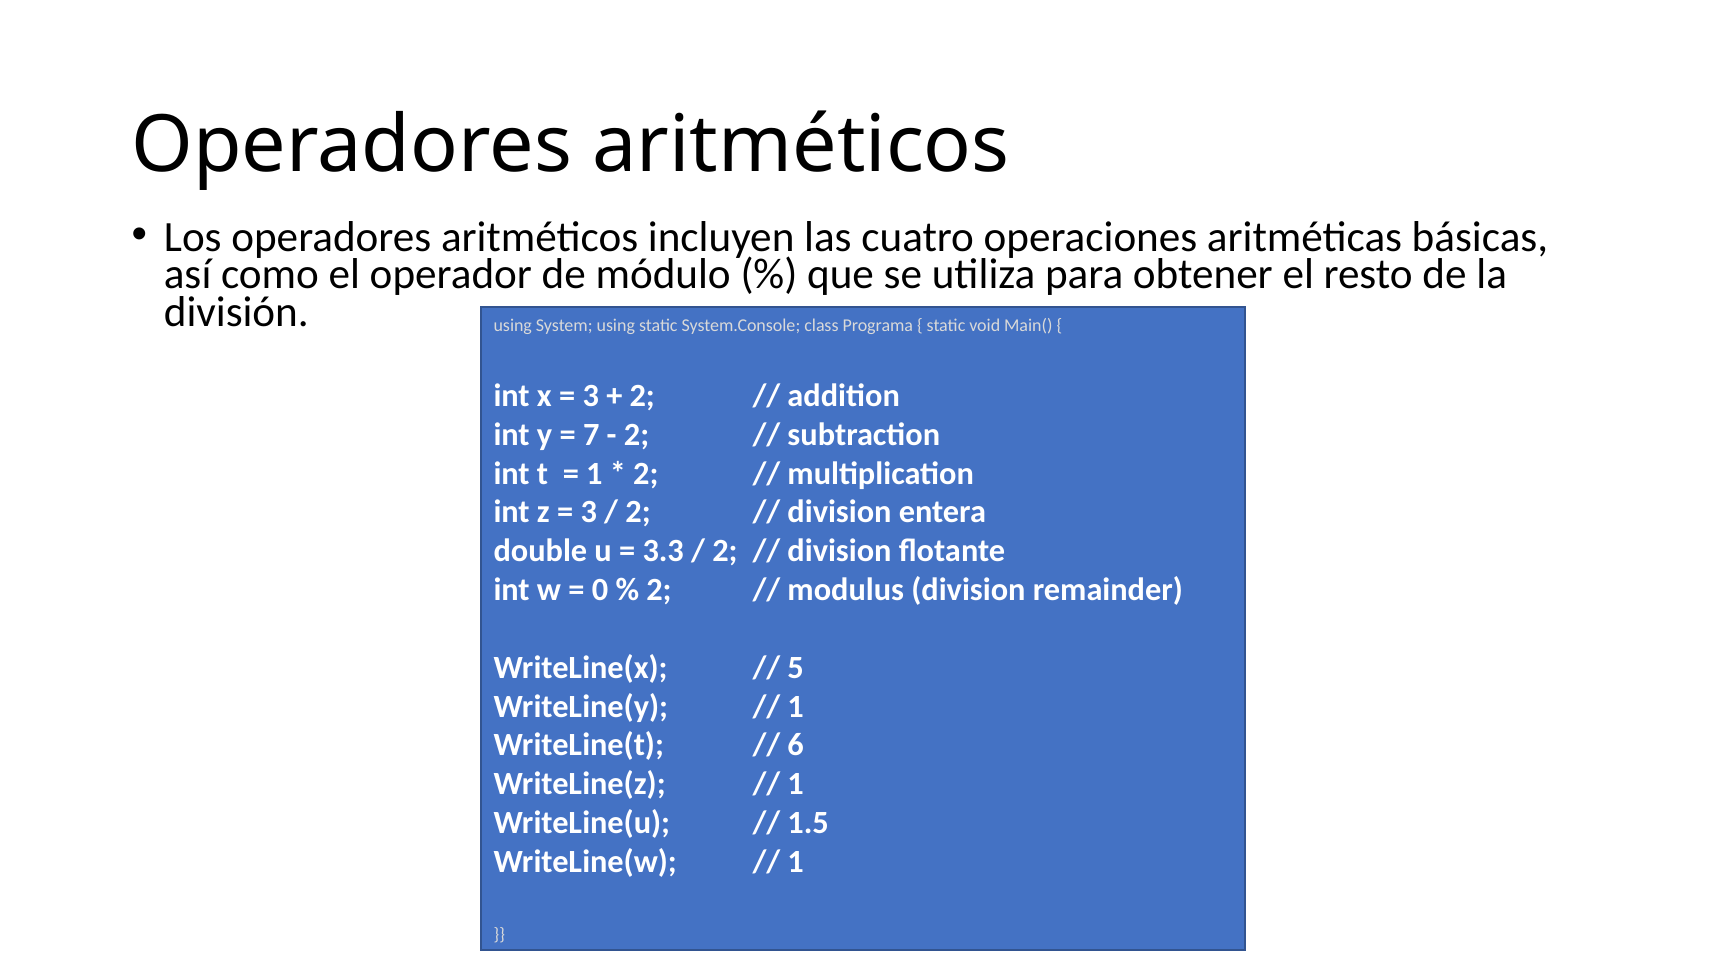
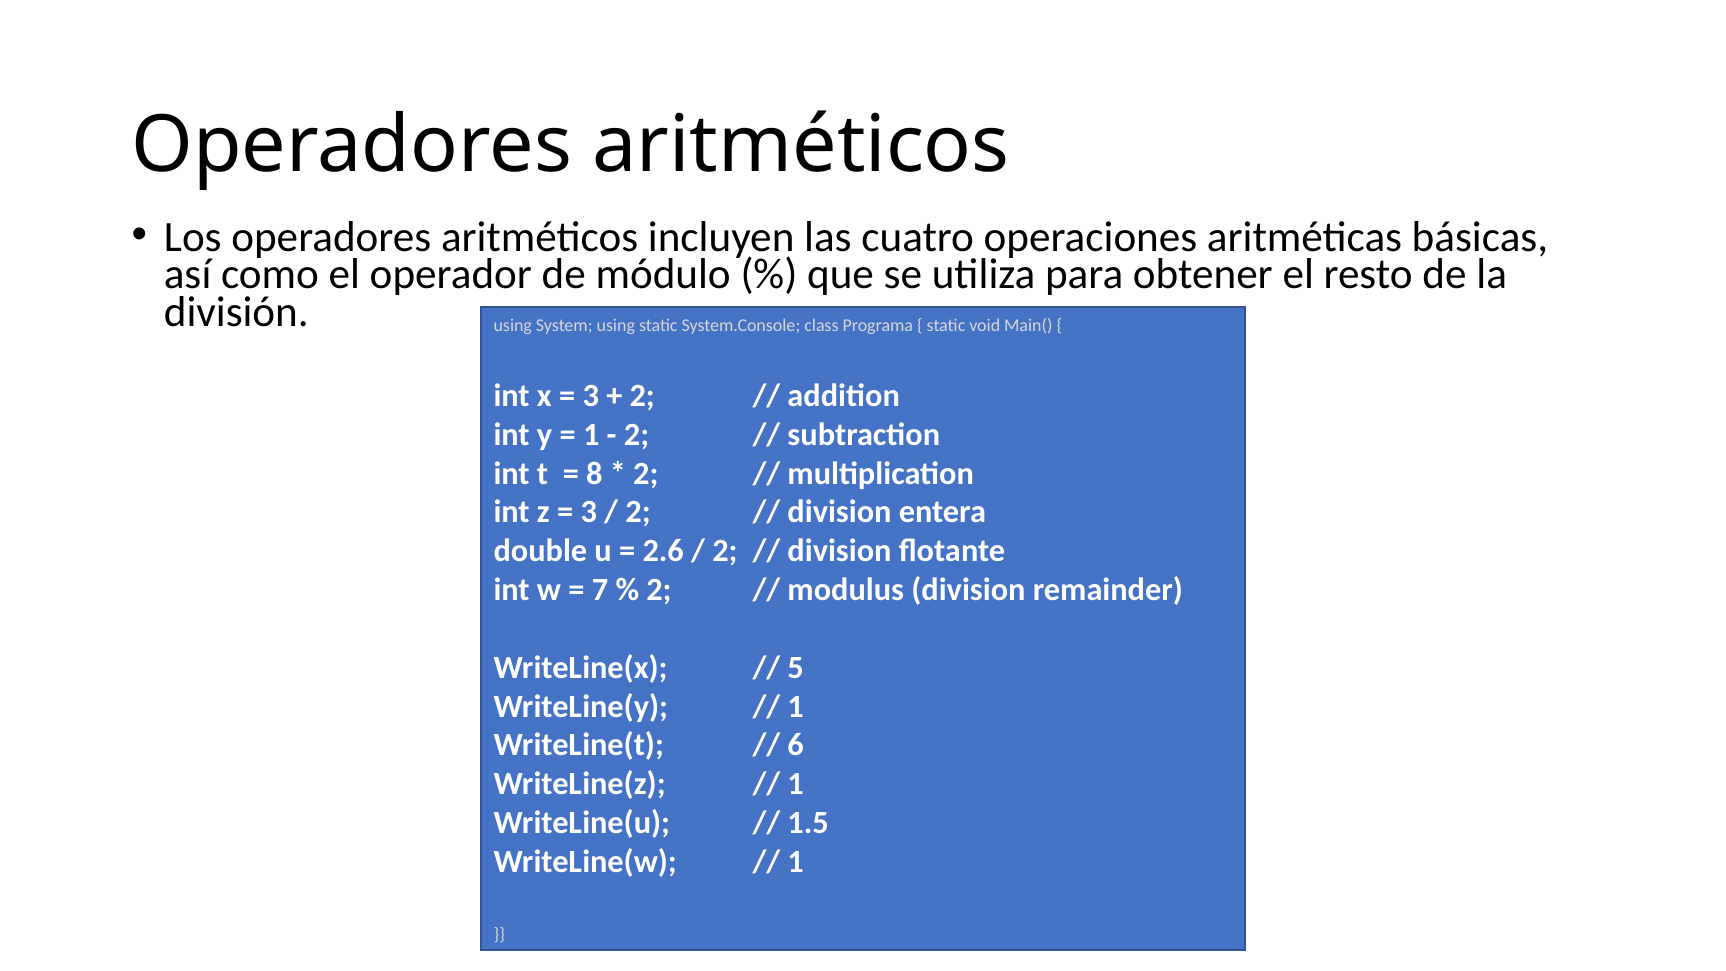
7 at (591, 434): 7 -> 1
1 at (594, 473): 1 -> 8
3.3: 3.3 -> 2.6
0: 0 -> 7
